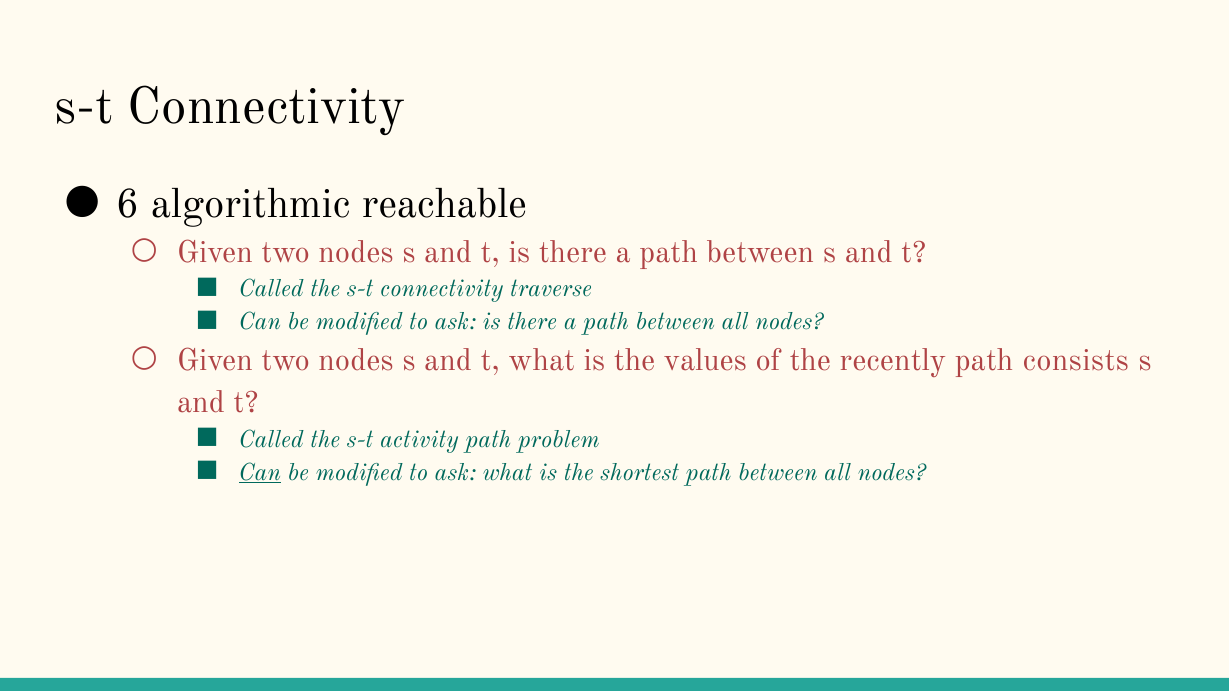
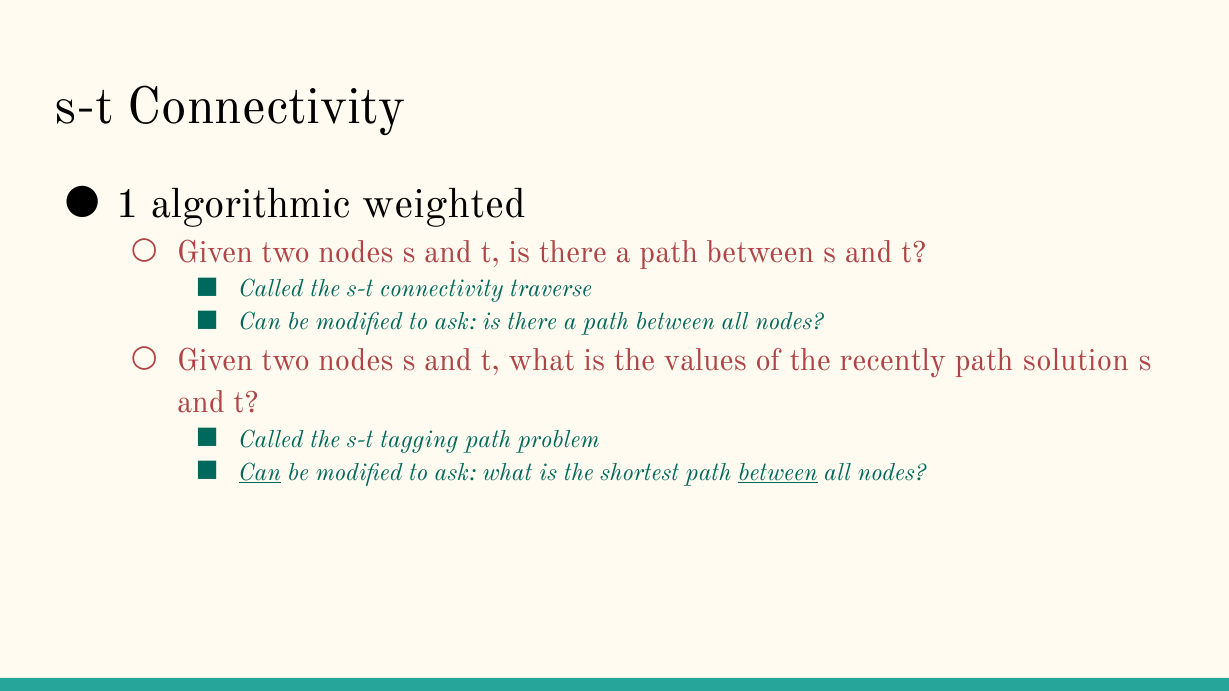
6: 6 -> 1
reachable: reachable -> weighted
consists: consists -> solution
activity: activity -> tagging
between at (778, 473) underline: none -> present
